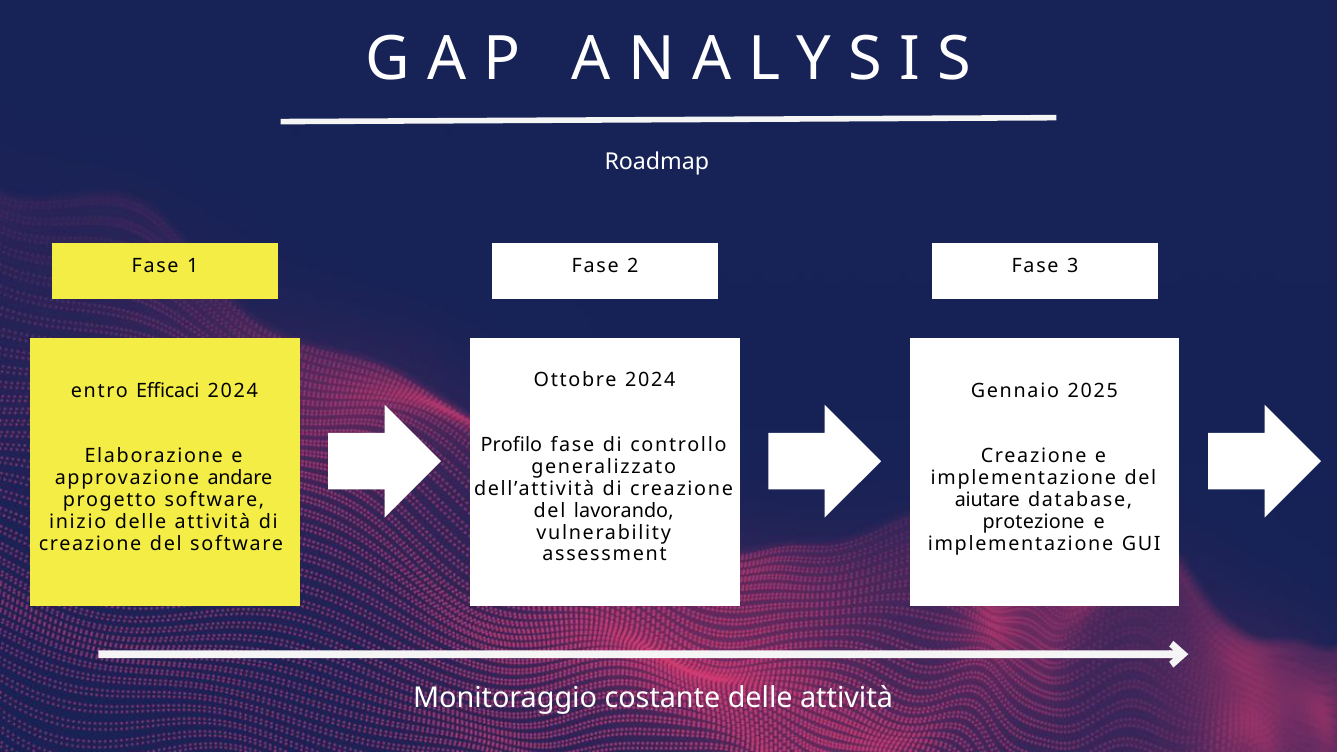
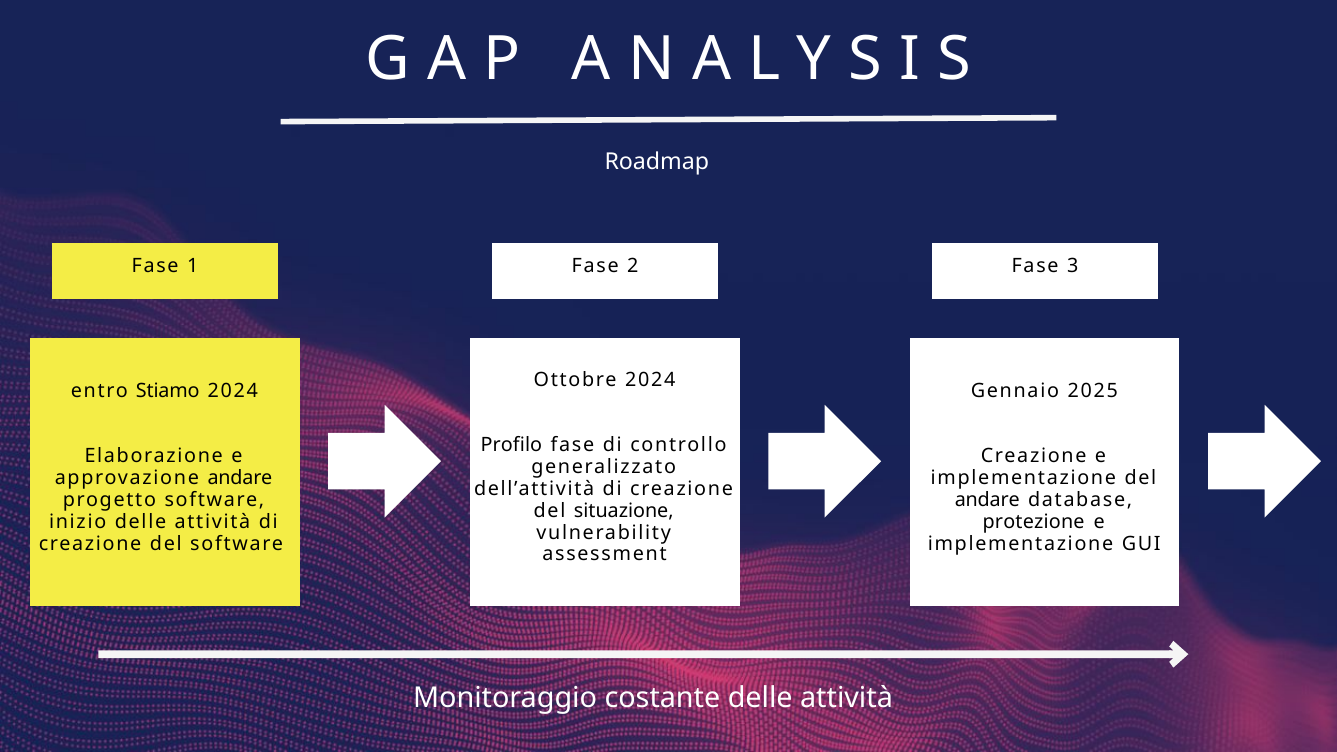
Efficaci: Efficaci -> Stiamo
aiutare at (987, 500): aiutare -> andare
lavorando: lavorando -> situazione
